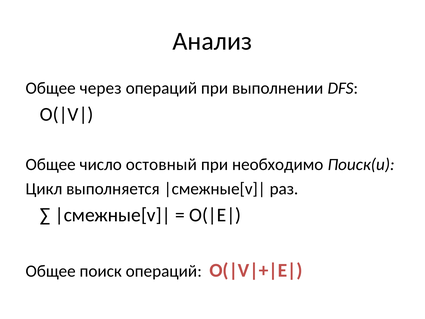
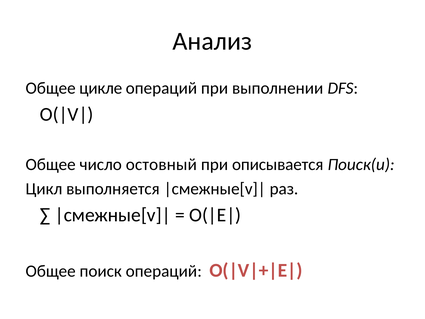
через: через -> цикле
необходимо: необходимо -> описывается
